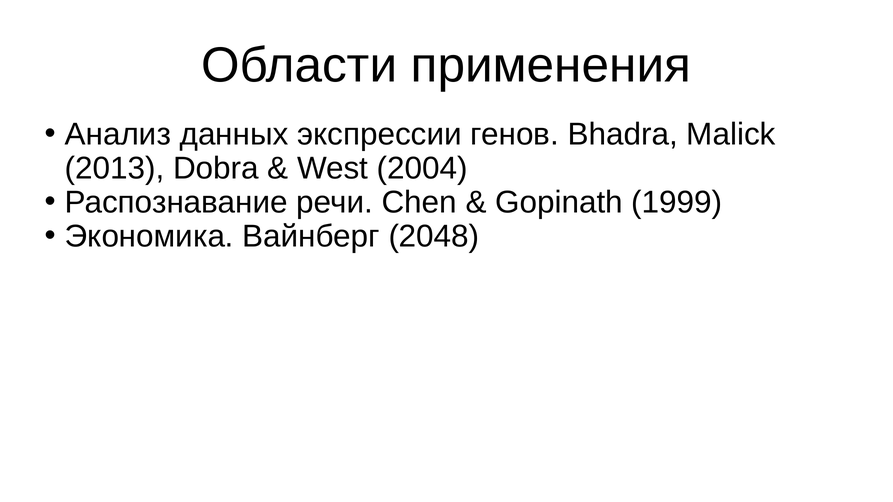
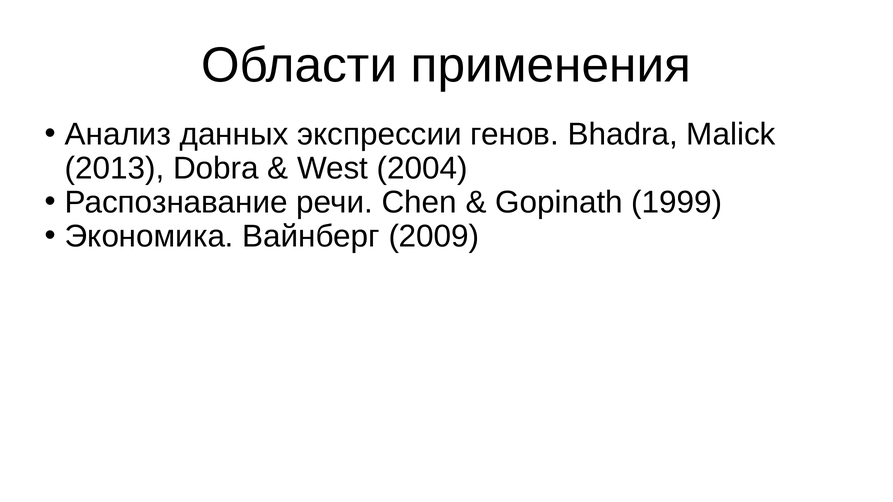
2048: 2048 -> 2009
